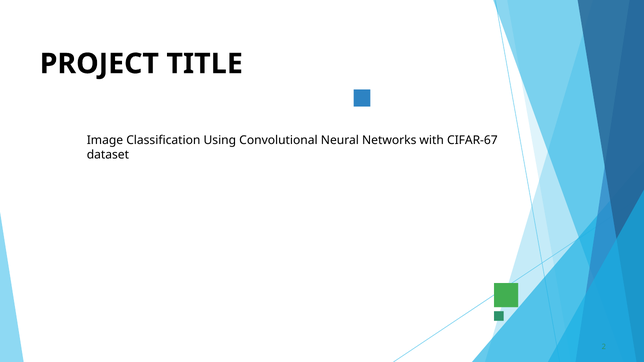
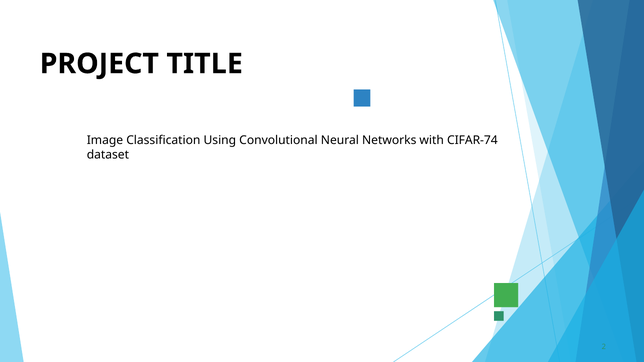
CIFAR-67: CIFAR-67 -> CIFAR-74
